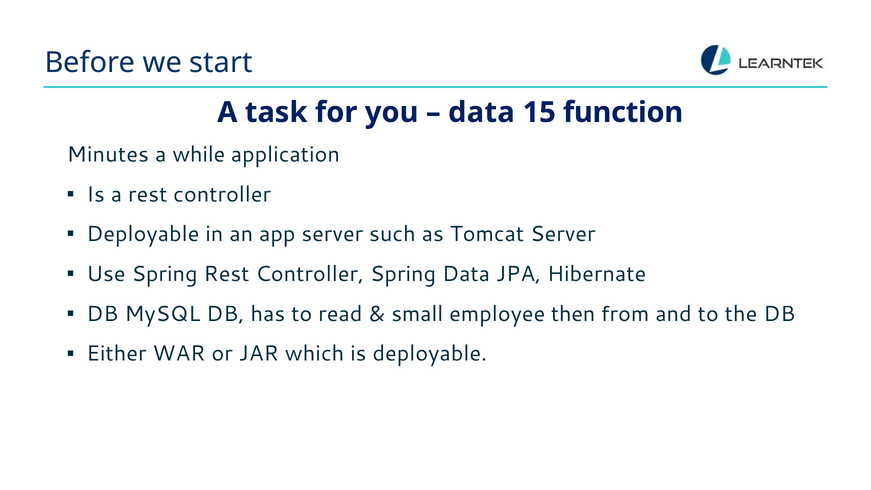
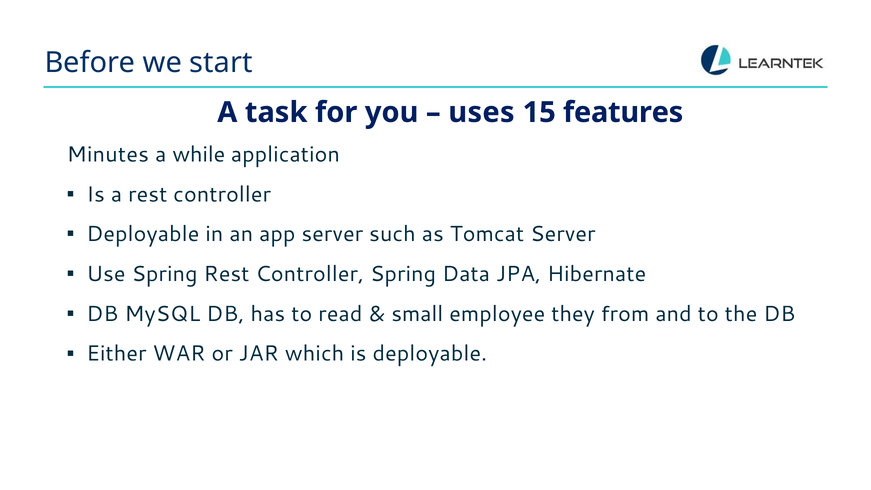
data at (481, 112): data -> uses
function: function -> features
then: then -> they
